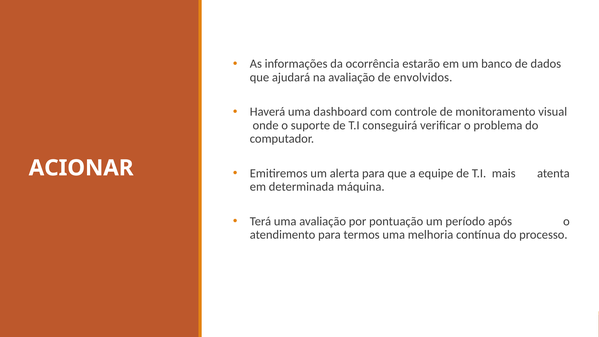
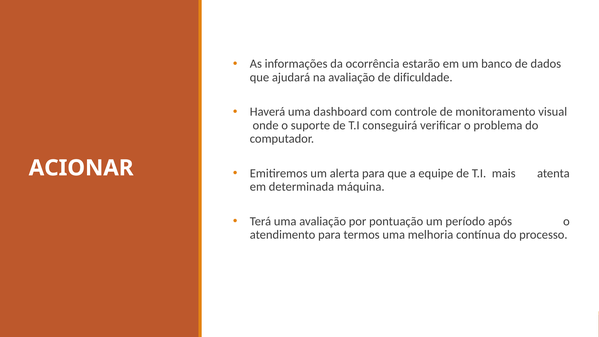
envolvidos: envolvidos -> dificuldade
